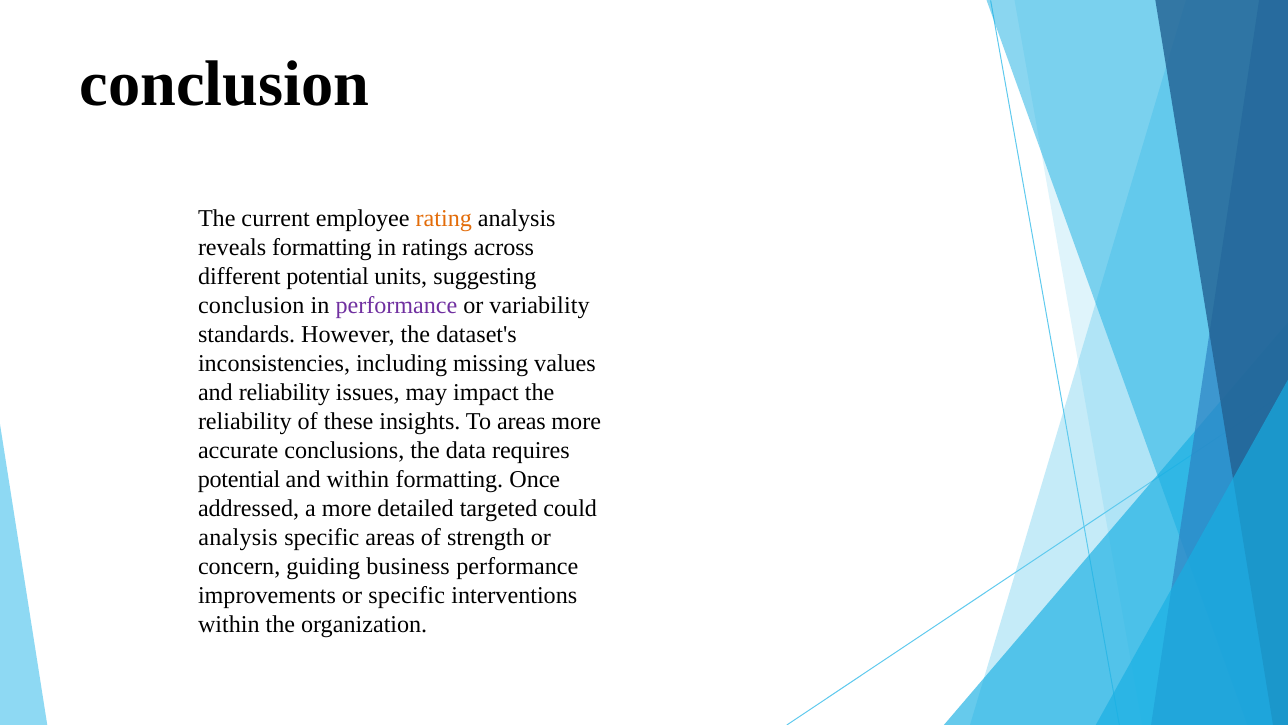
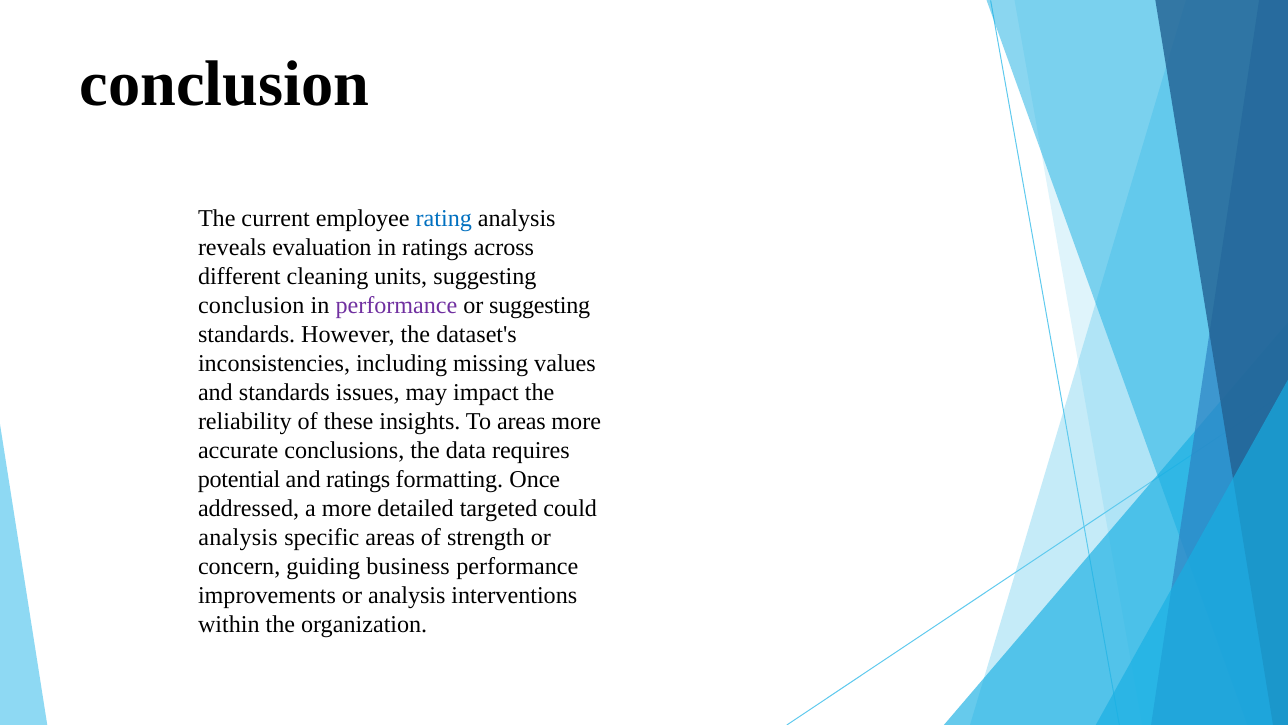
rating colour: orange -> blue
reveals formatting: formatting -> evaluation
different potential: potential -> cleaning
or variability: variability -> suggesting
and reliability: reliability -> standards
and within: within -> ratings
or specific: specific -> analysis
